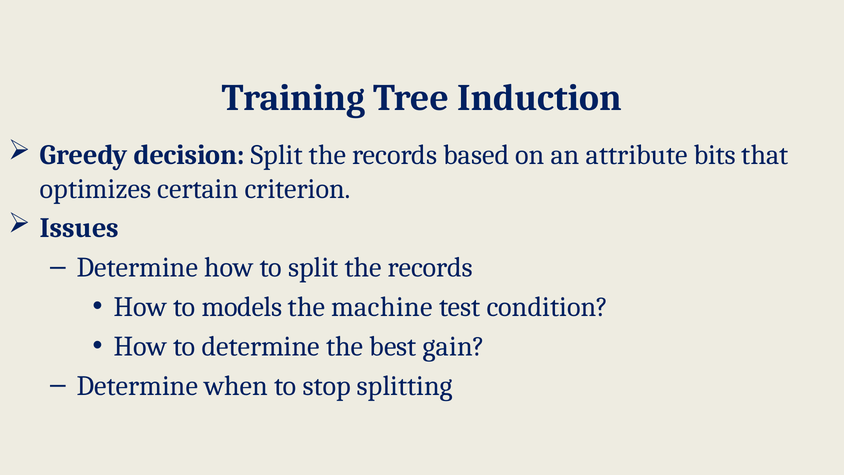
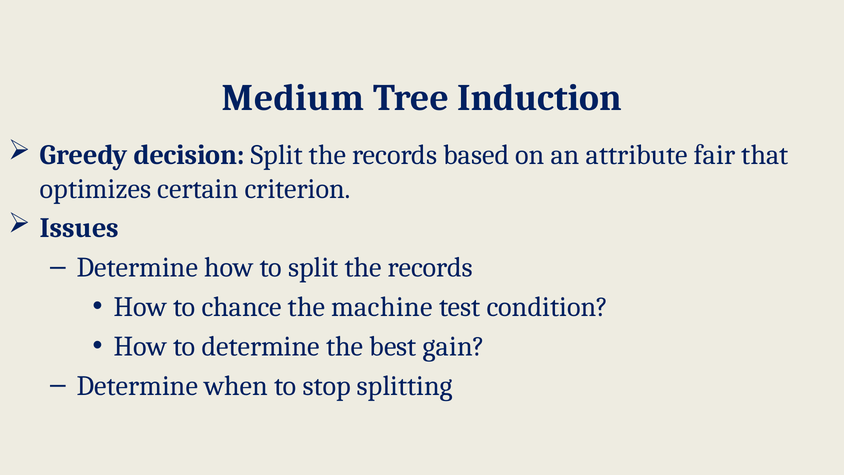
Training: Training -> Medium
bits: bits -> fair
models: models -> chance
